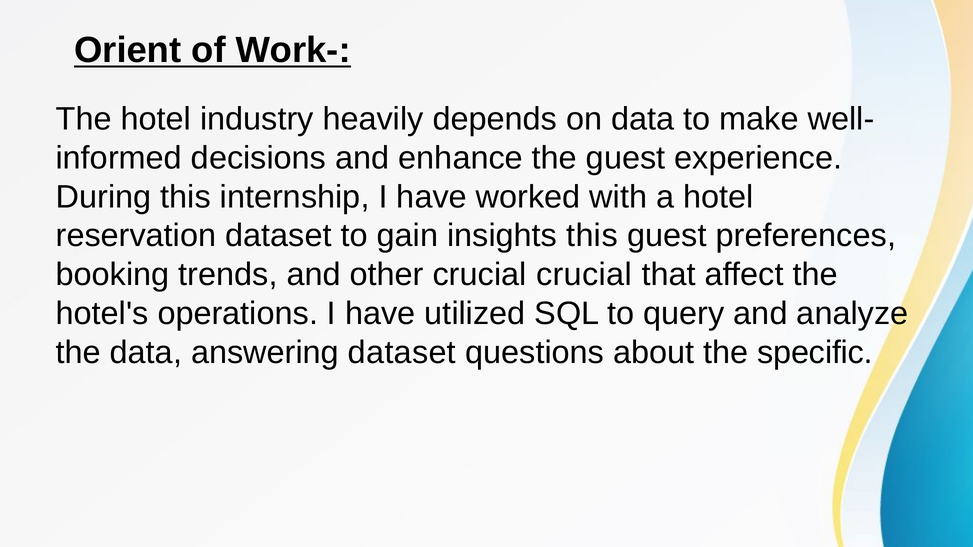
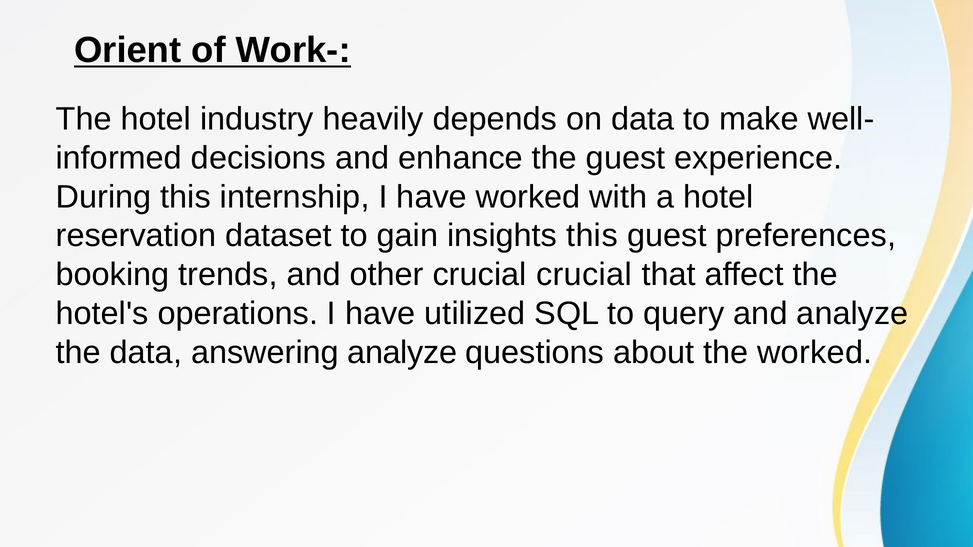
answering dataset: dataset -> analyze
the specific: specific -> worked
